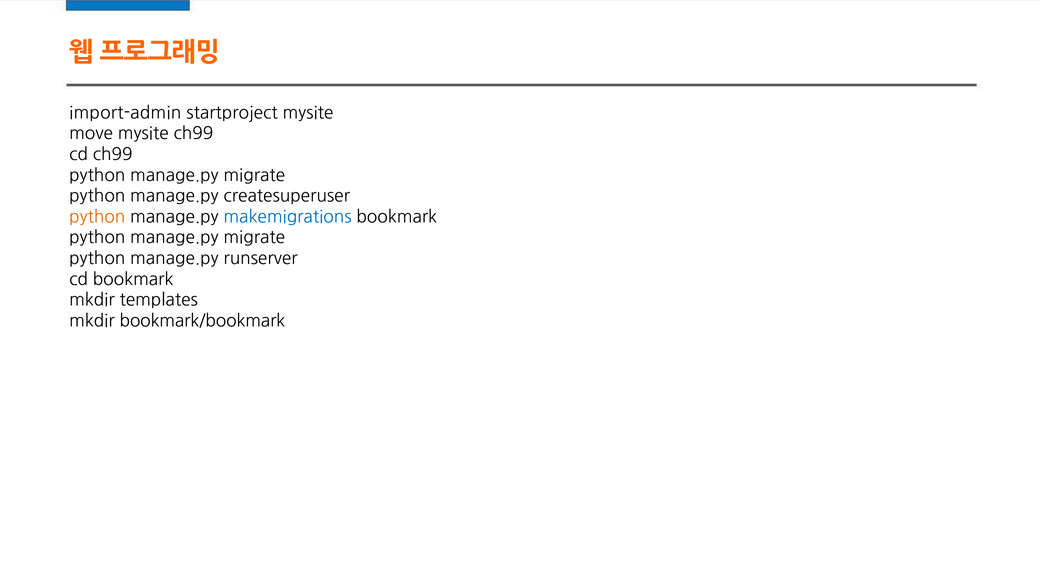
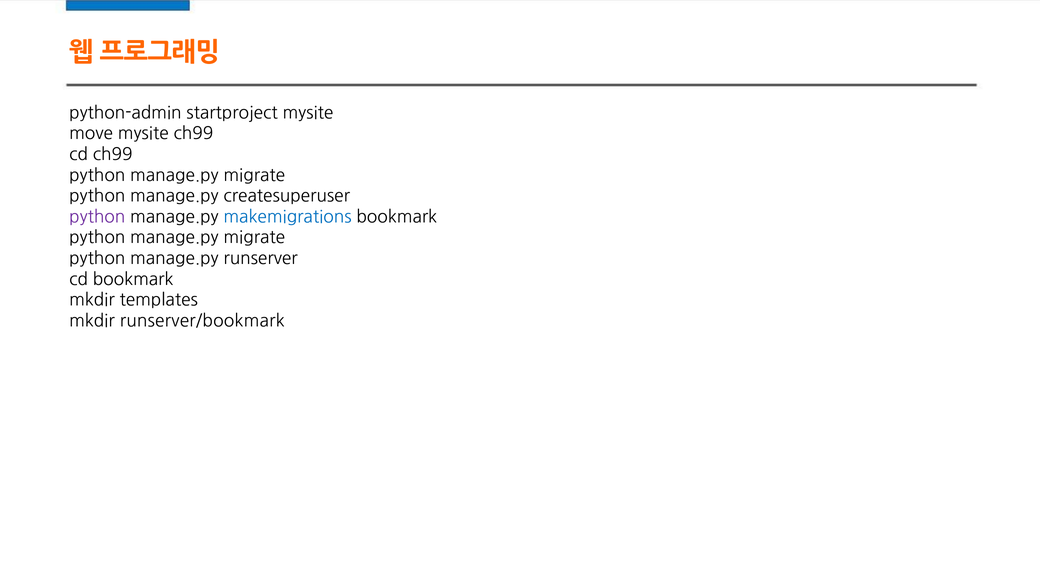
import-admin: import-admin -> python-admin
python at (97, 217) colour: orange -> purple
bookmark/bookmark: bookmark/bookmark -> runserver/bookmark
